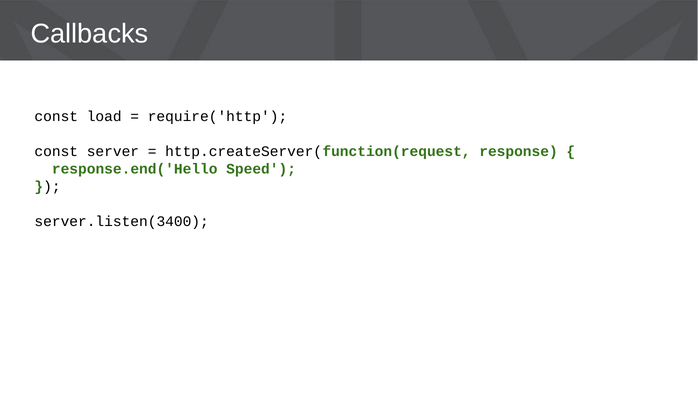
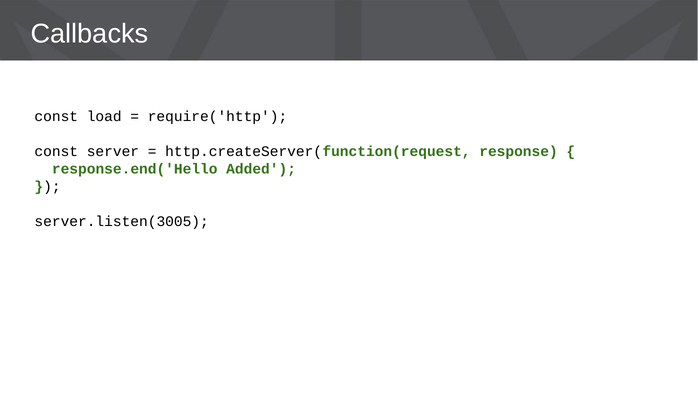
Speed: Speed -> Added
server.listen(3400: server.listen(3400 -> server.listen(3005
